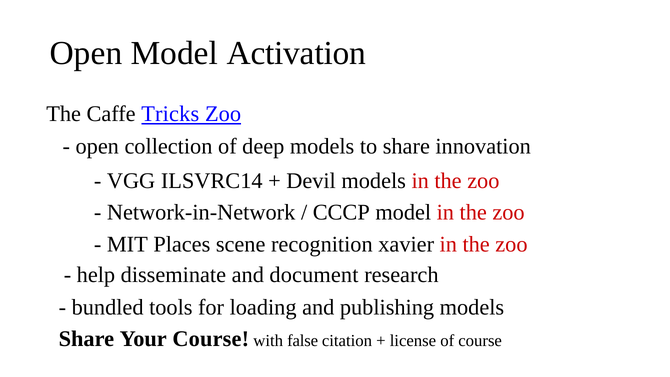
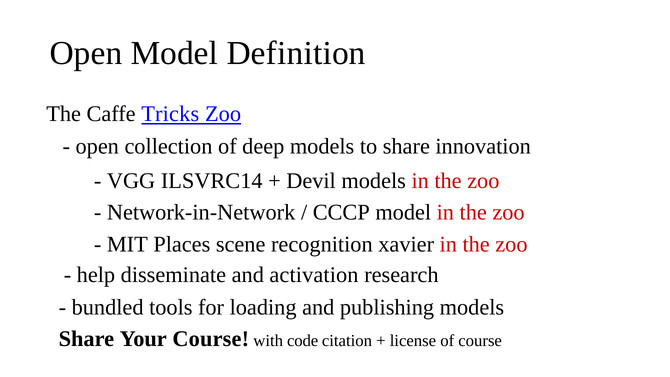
Activation: Activation -> Definition
document: document -> activation
false: false -> code
